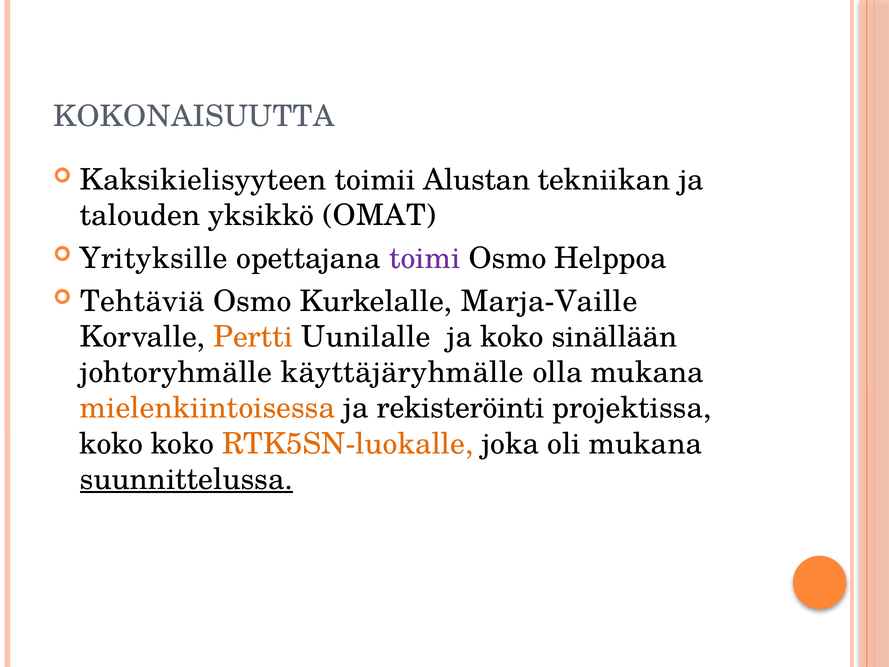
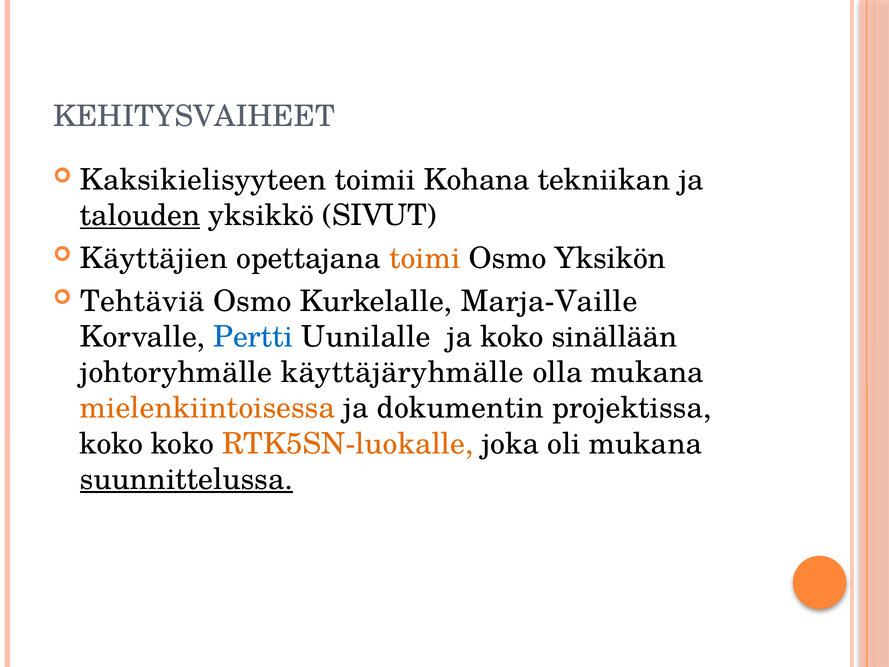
KOKONAISUUTTA: KOKONAISUUTTA -> KEHITYSVAIHEET
Alustan: Alustan -> Kohana
talouden underline: none -> present
OMAT: OMAT -> SIVUT
Yrityksille: Yrityksille -> Käyttäjien
toimi colour: purple -> orange
Helppoa: Helppoa -> Yksikön
Pertti colour: orange -> blue
rekisteröinti: rekisteröinti -> dokumentin
